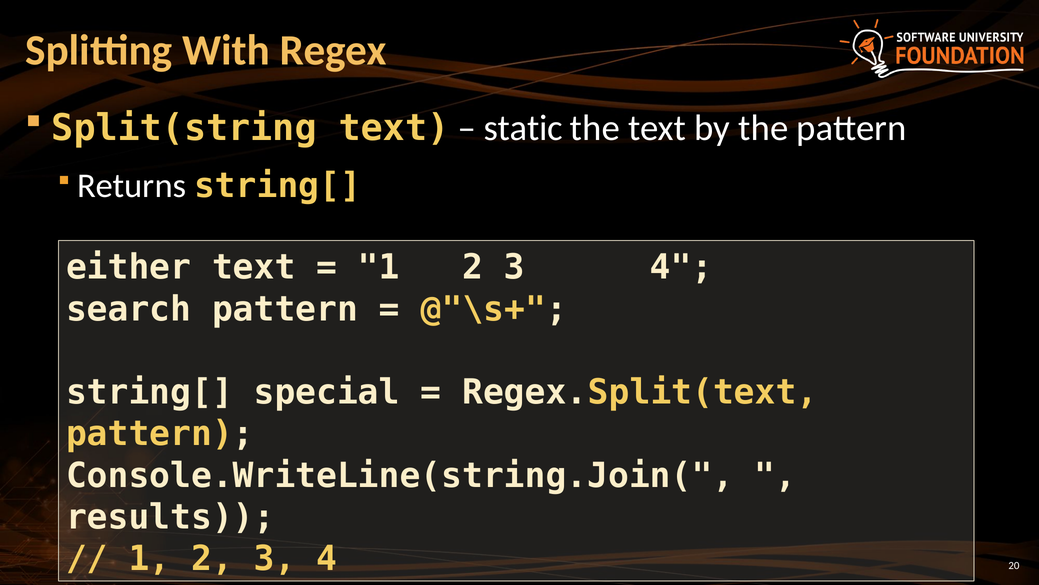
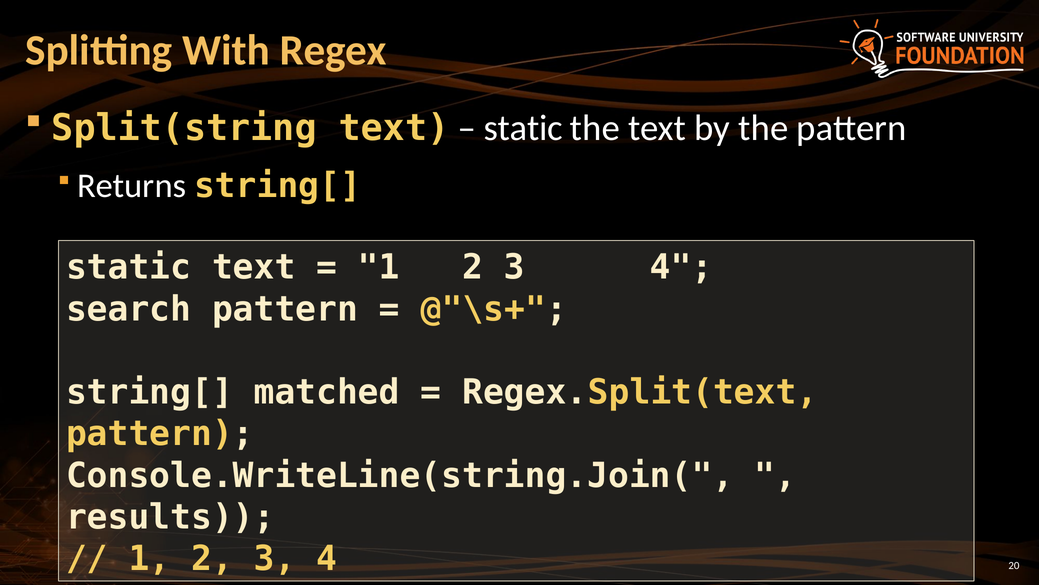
either at (129, 267): either -> static
special: special -> matched
